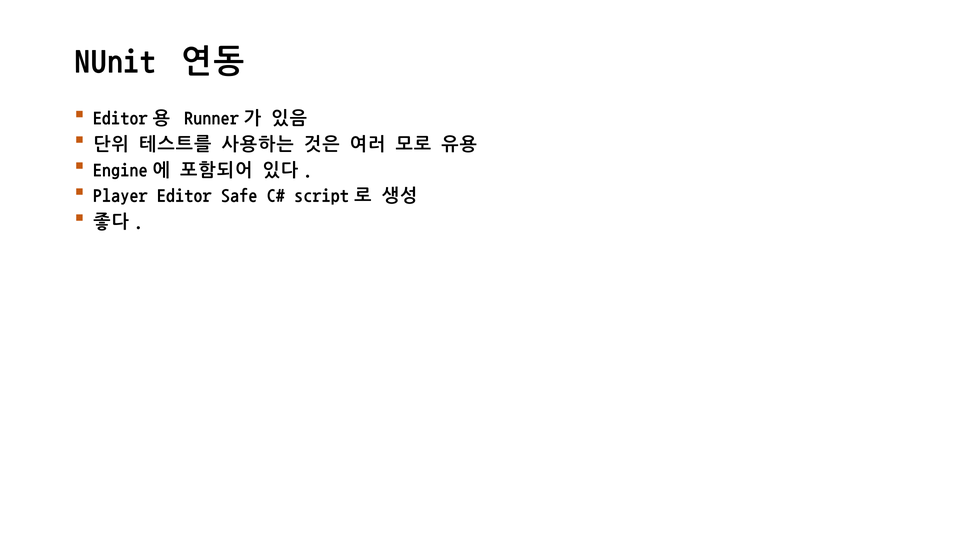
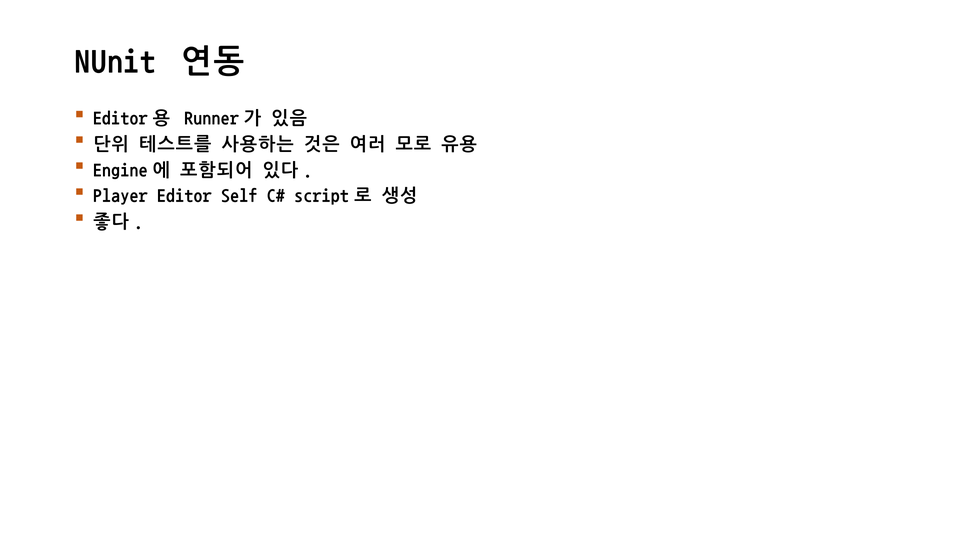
Safe: Safe -> Self
